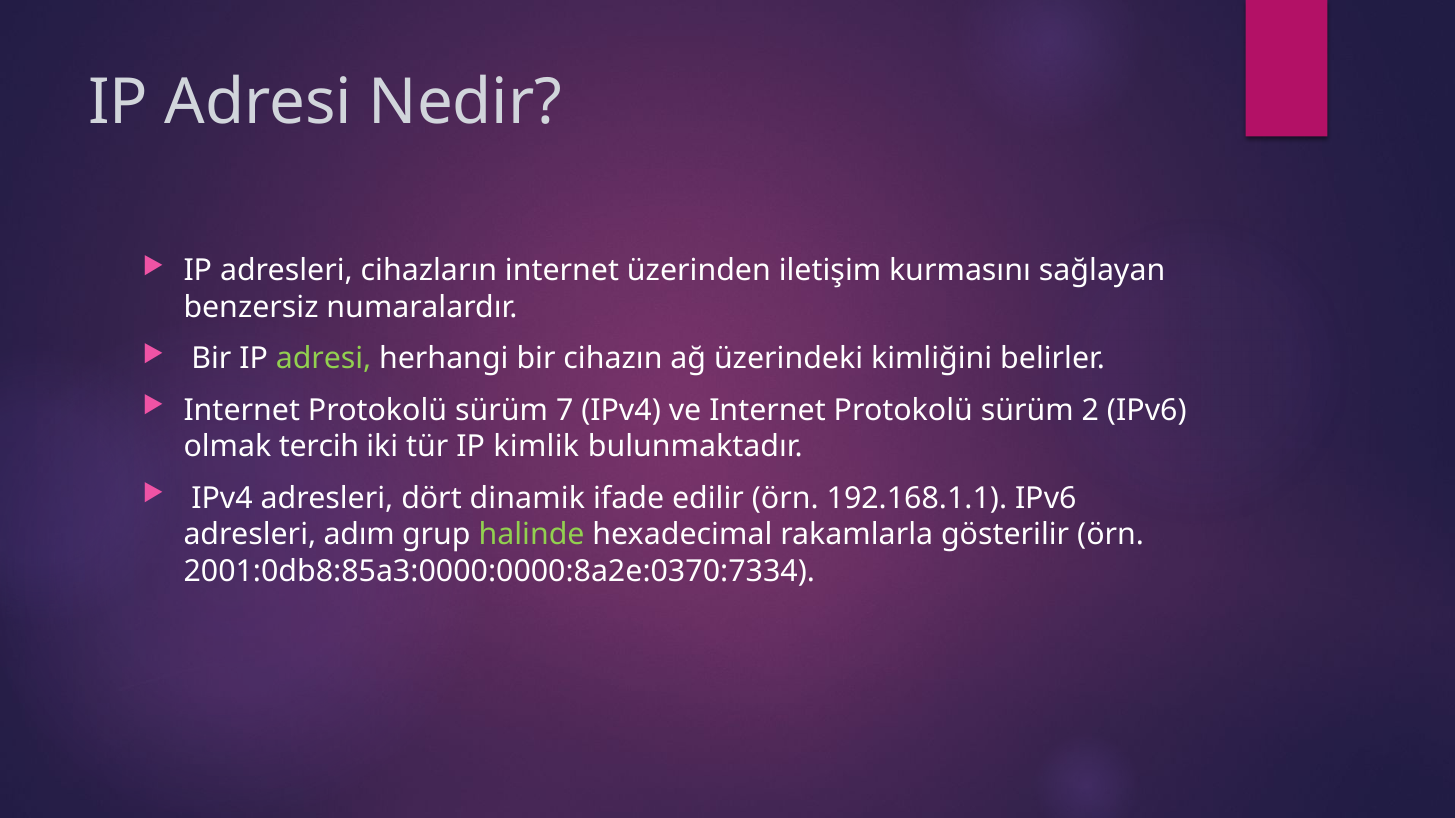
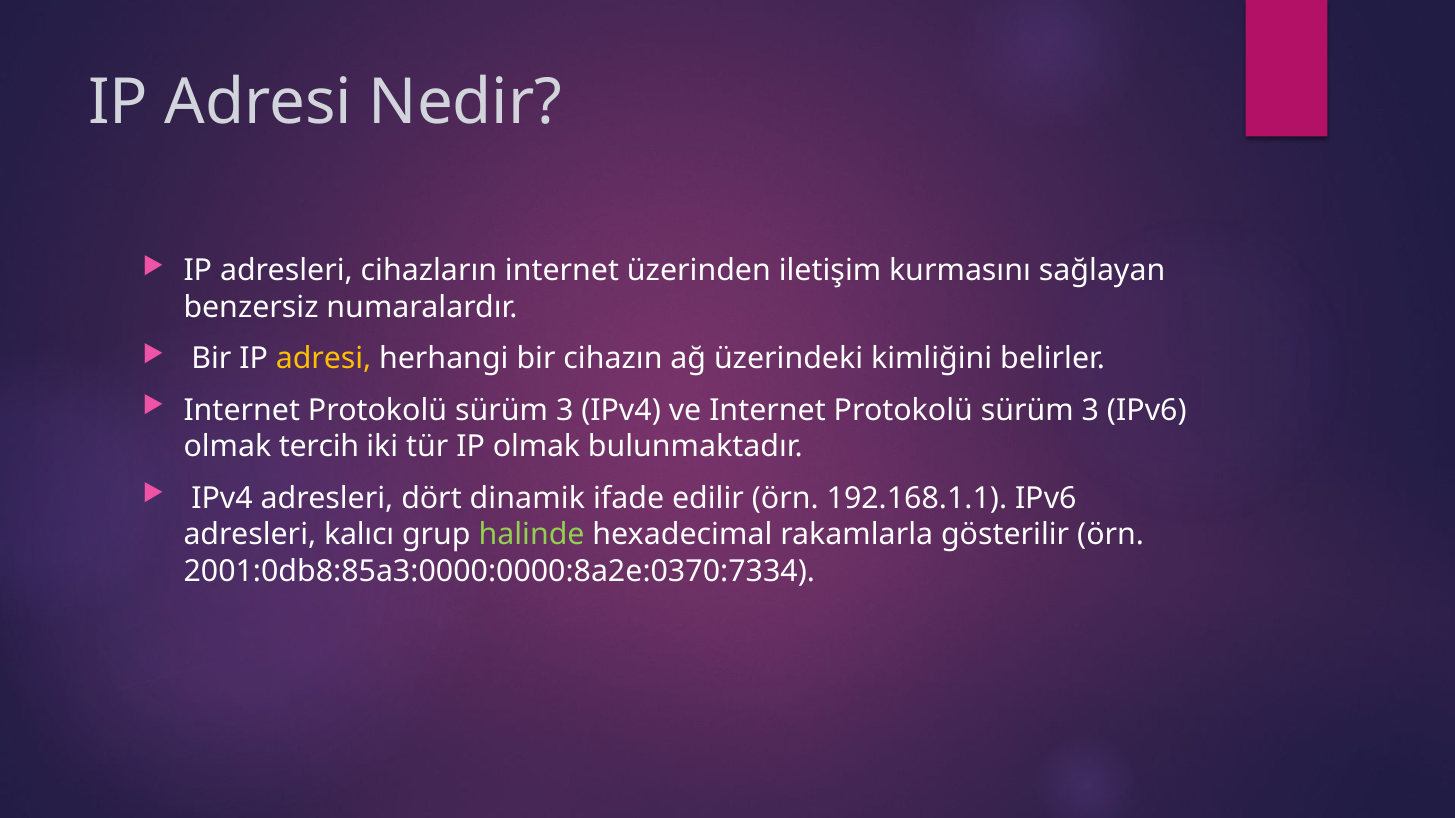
adresi at (324, 359) colour: light green -> yellow
7 at (565, 410): 7 -> 3
2 at (1090, 410): 2 -> 3
IP kimlik: kimlik -> olmak
adım: adım -> kalıcı
